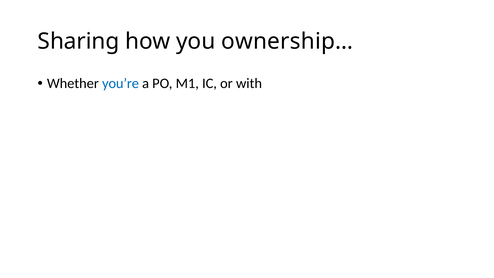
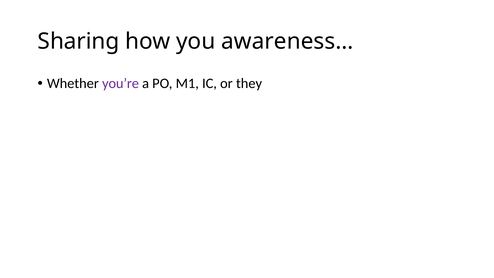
ownership…: ownership… -> awareness…
you’re colour: blue -> purple
with: with -> they
